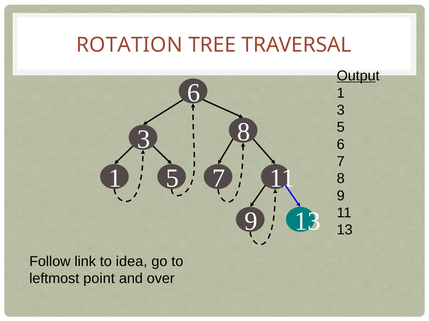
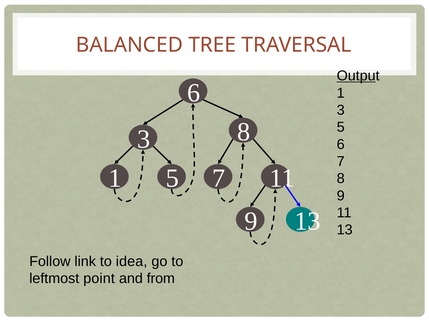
ROTATION: ROTATION -> BALANCED
over: over -> from
